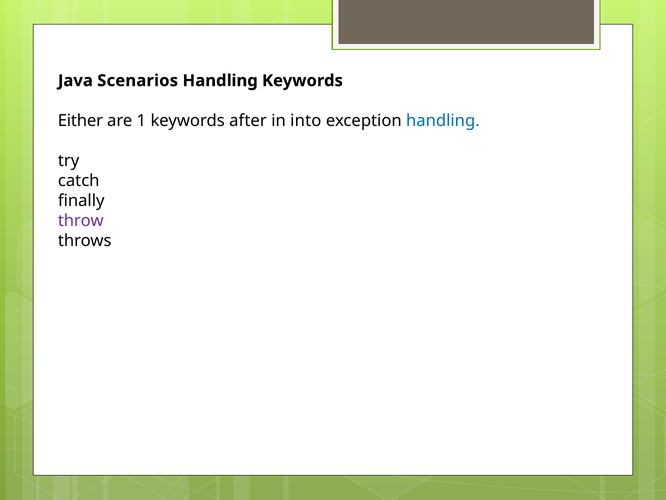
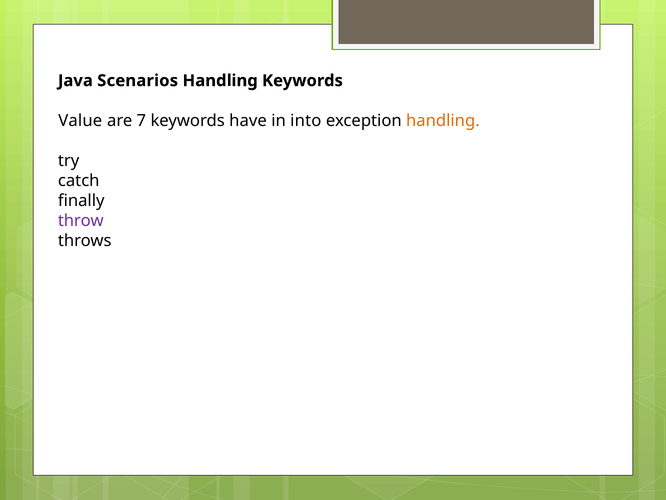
Either: Either -> Value
1: 1 -> 7
after: after -> have
handling at (443, 121) colour: blue -> orange
